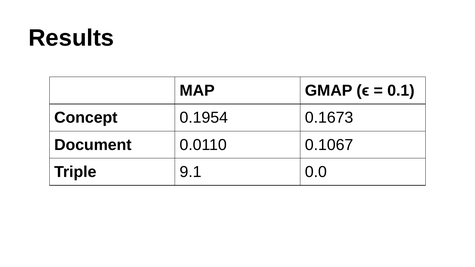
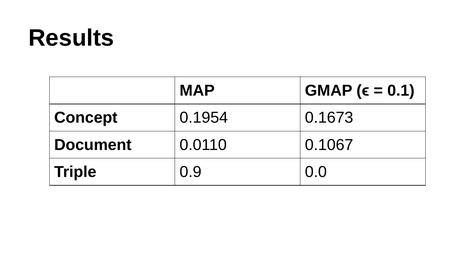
9.1: 9.1 -> 0.9
